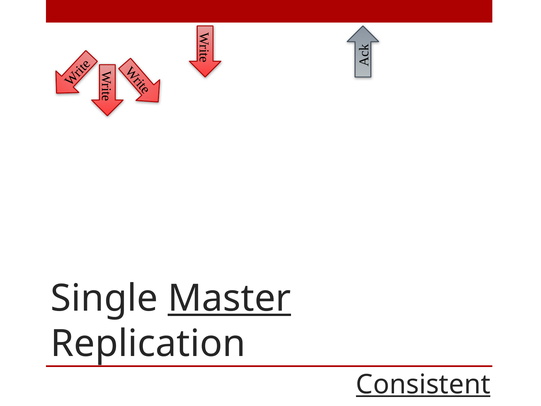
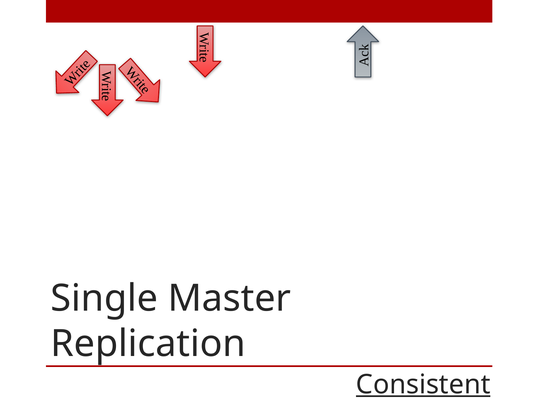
Master underline: present -> none
